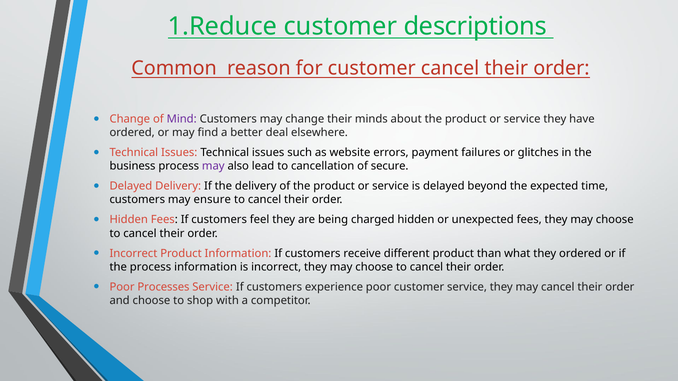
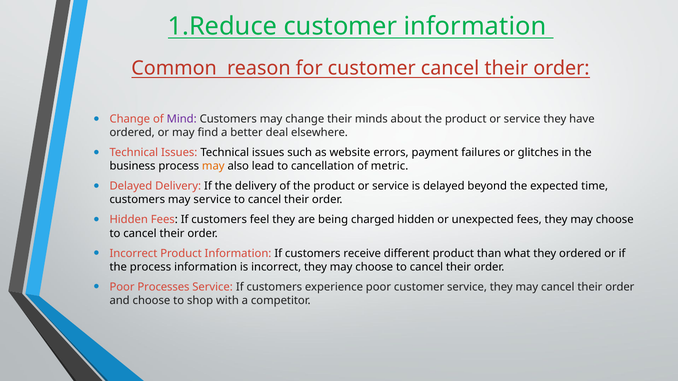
customer descriptions: descriptions -> information
may at (213, 166) colour: purple -> orange
secure: secure -> metric
may ensure: ensure -> service
